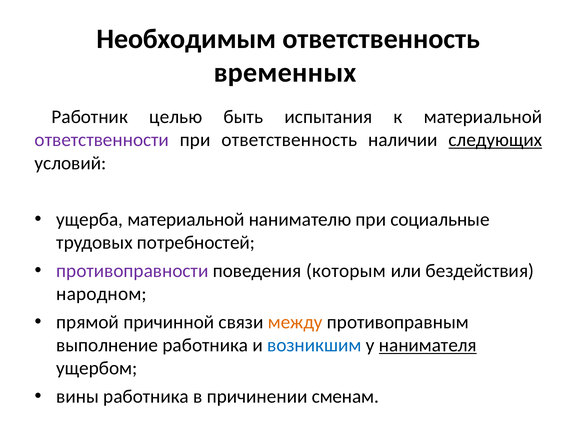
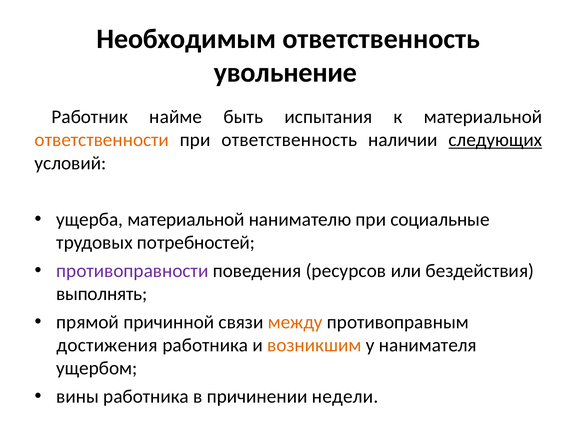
временных: временных -> увольнение
целью: целью -> найме
ответственности colour: purple -> orange
которым: которым -> ресурсов
народном: народном -> выполнять
выполнение: выполнение -> достижения
возникшим colour: blue -> orange
нанимателя underline: present -> none
сменам: сменам -> недели
